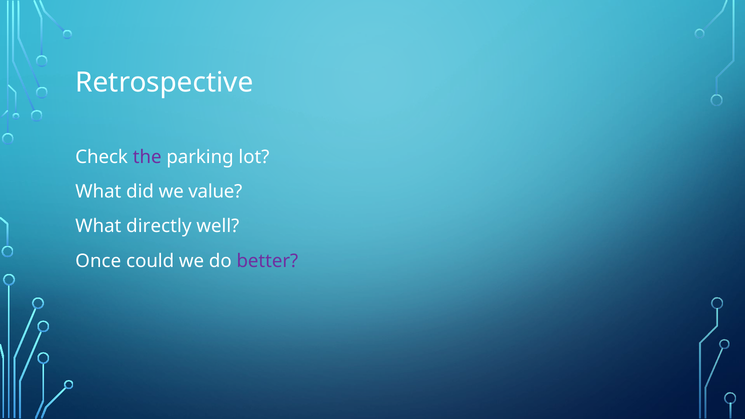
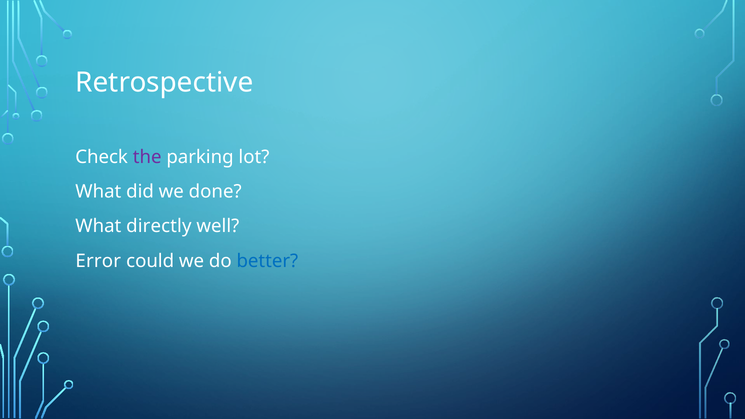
value: value -> done
Once: Once -> Error
better colour: purple -> blue
